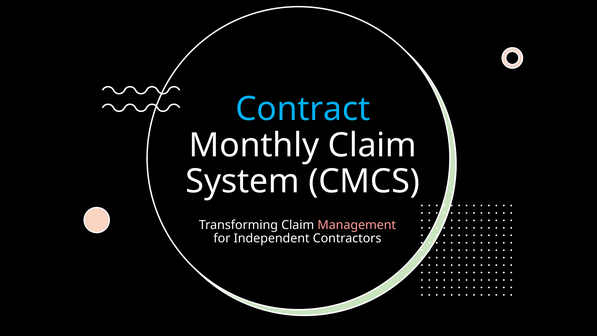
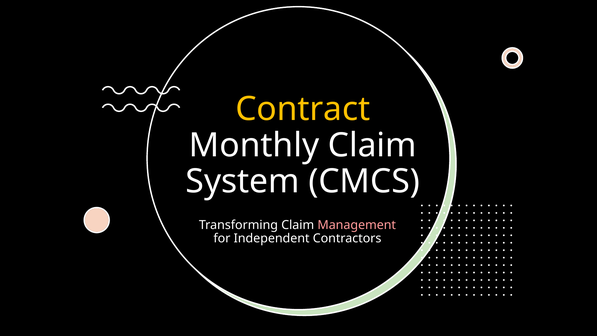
Contract colour: light blue -> yellow
